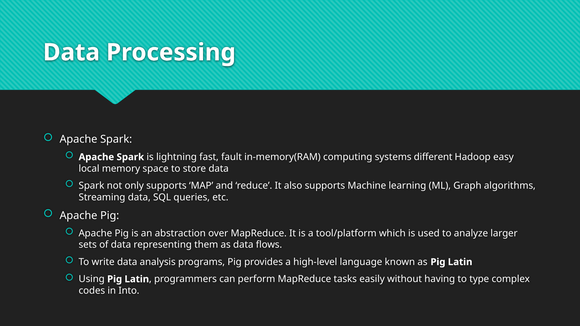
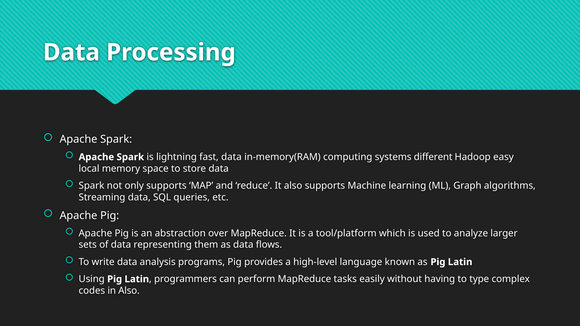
fast fault: fault -> data
in Into: Into -> Also
